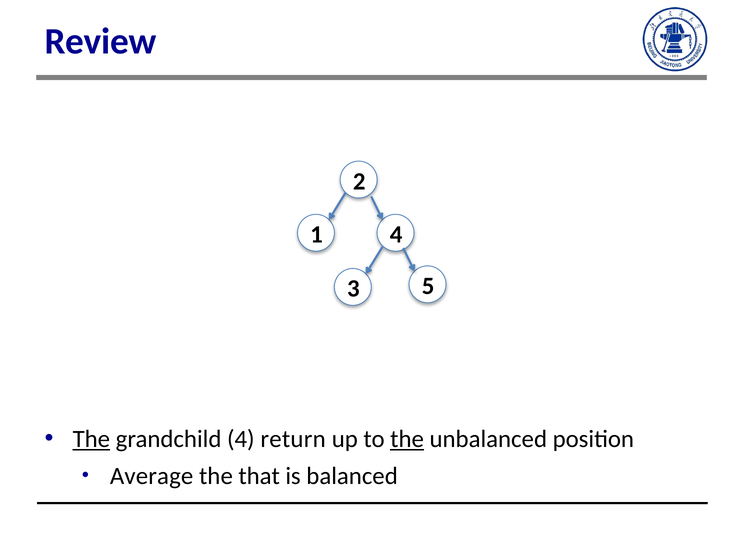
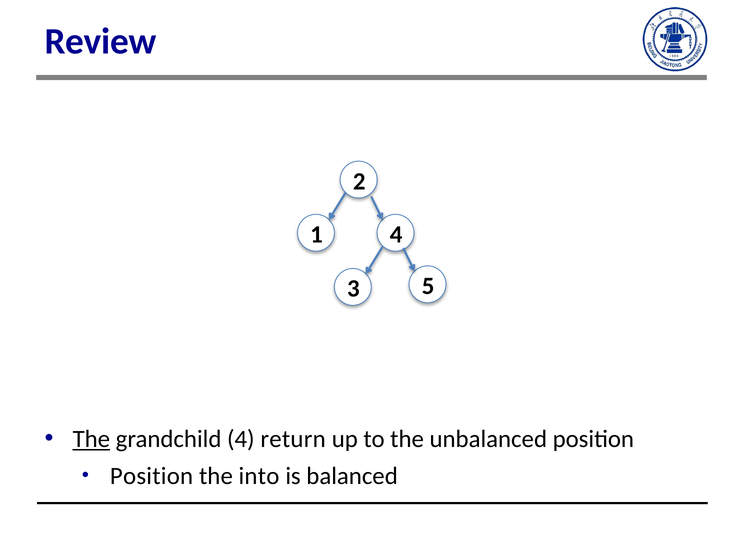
the at (407, 439) underline: present -> none
Average at (152, 476): Average -> Position
that: that -> into
